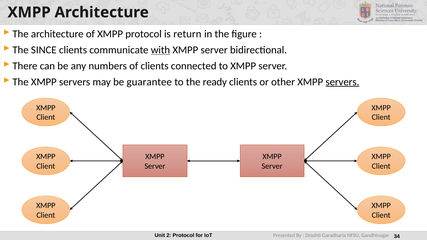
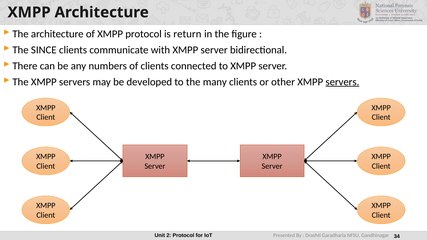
with underline: present -> none
guarantee: guarantee -> developed
ready: ready -> many
